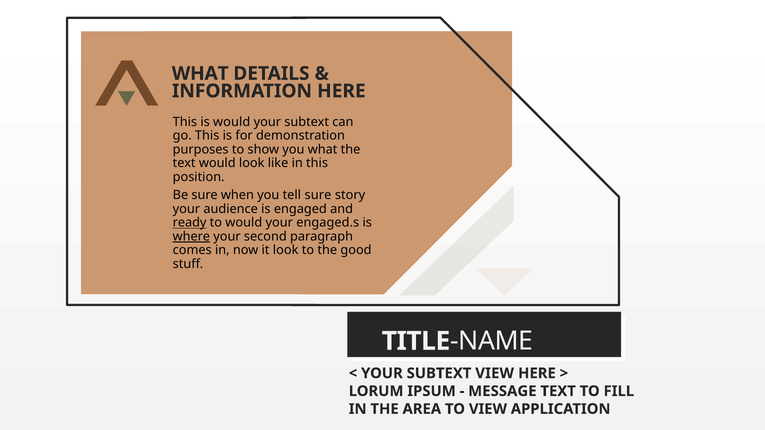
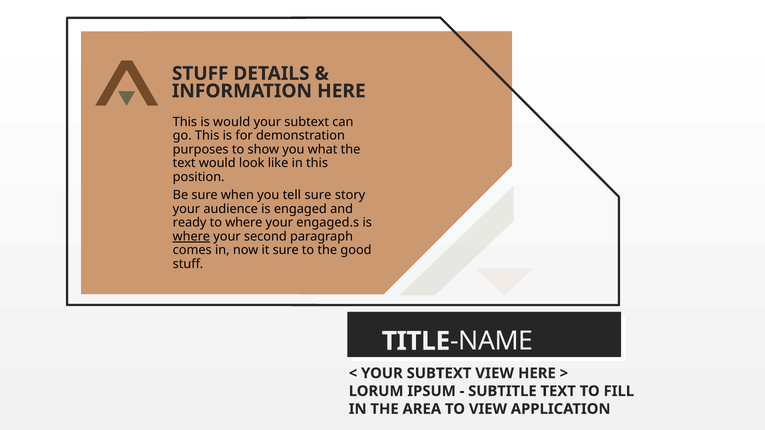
WHAT at (200, 74): WHAT -> STUFF
ready underline: present -> none
to would: would -> where
it look: look -> sure
MESSAGE: MESSAGE -> SUBTITLE
